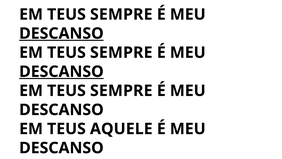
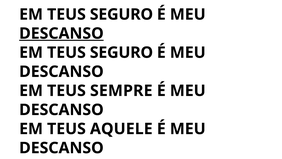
SEMPRE at (121, 14): SEMPRE -> SEGURO
SEMPRE at (121, 52): SEMPRE -> SEGURO
DESCANSO at (61, 71) underline: present -> none
